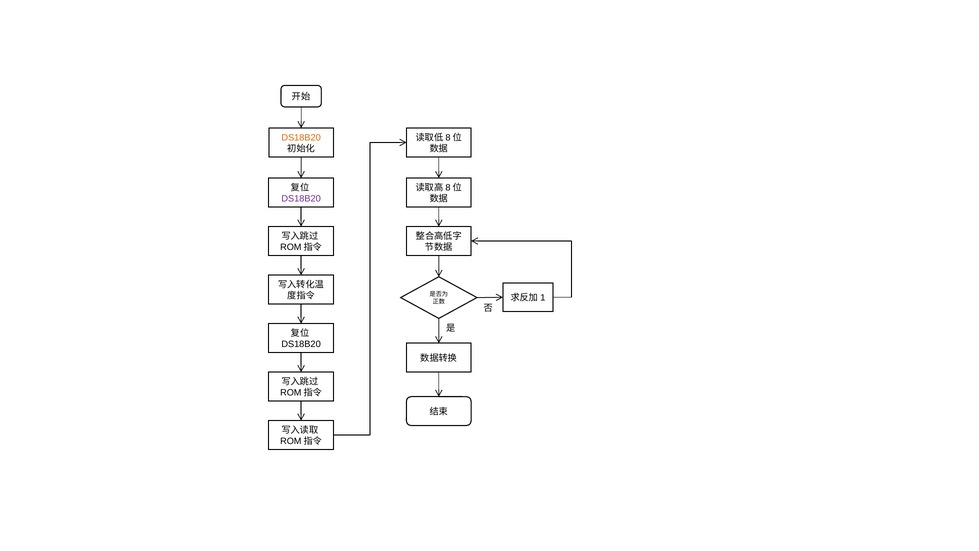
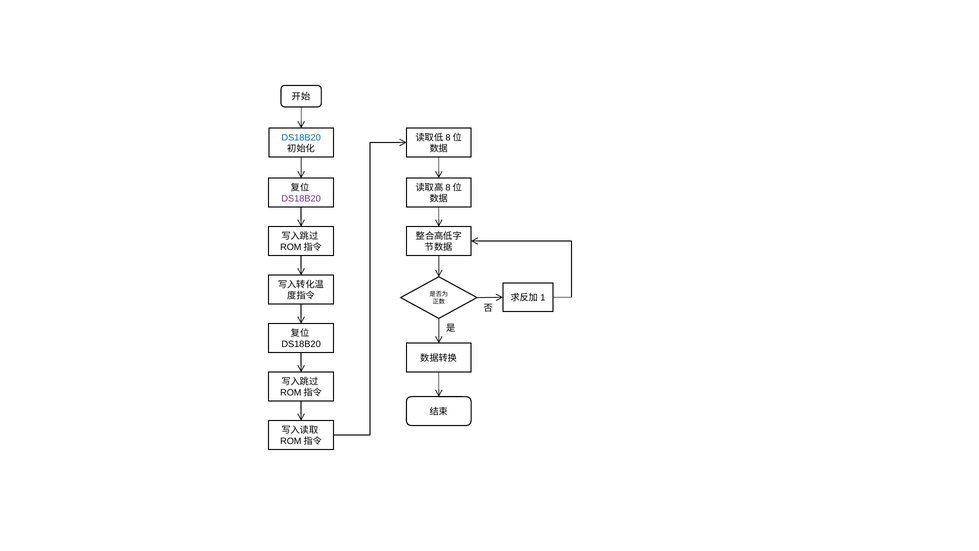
DS18B20 at (301, 137) colour: orange -> blue
